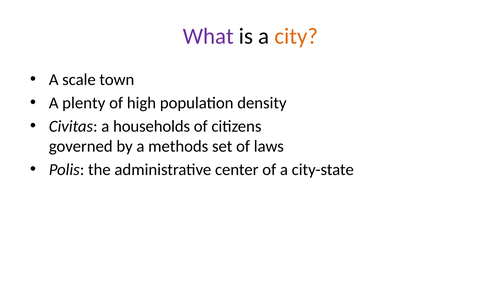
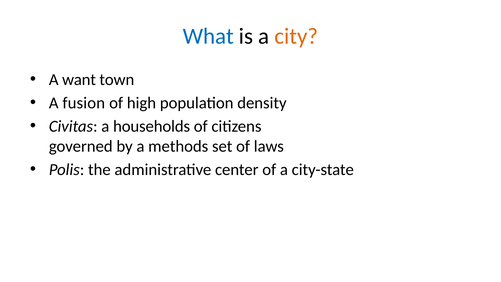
What colour: purple -> blue
scale: scale -> want
plenty: plenty -> fusion
